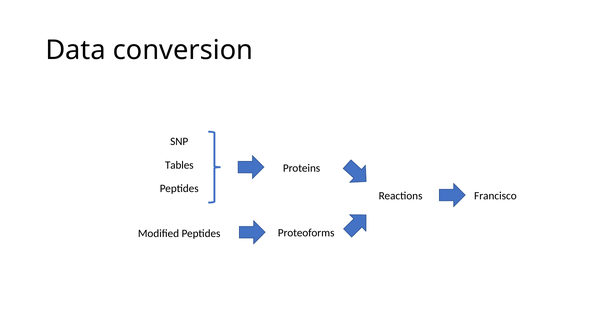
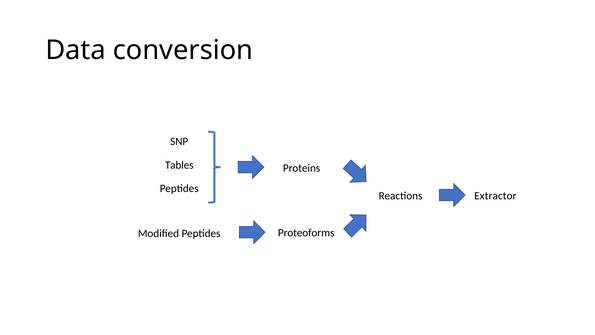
Francisco: Francisco -> Extractor
